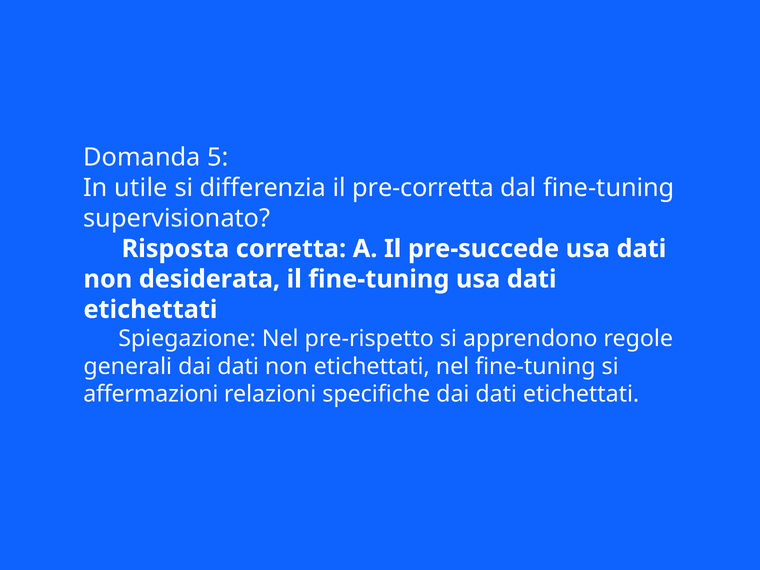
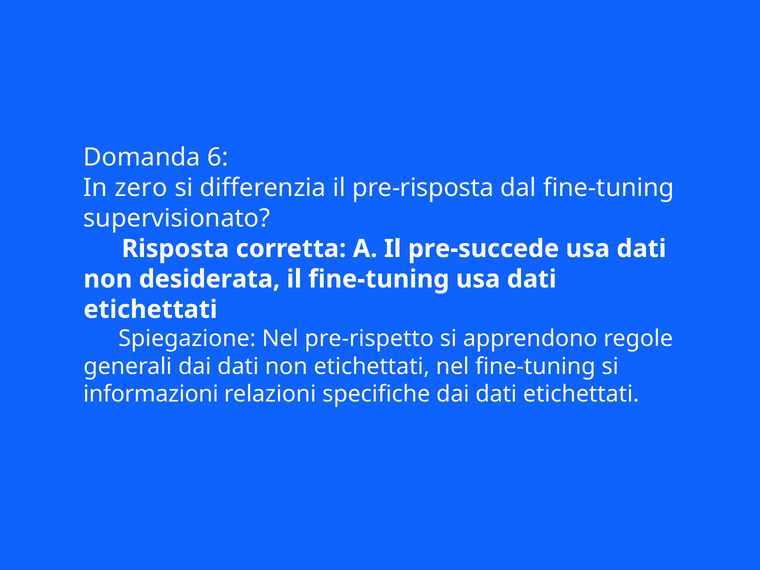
5: 5 -> 6
utile: utile -> zero
pre-corretta: pre-corretta -> pre-risposta
affermazioni: affermazioni -> informazioni
